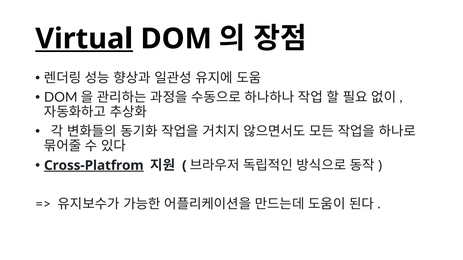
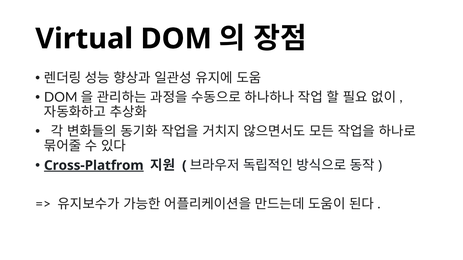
Virtual underline: present -> none
